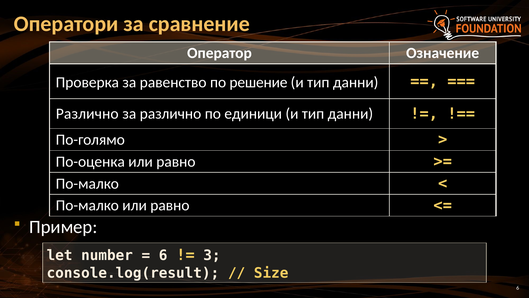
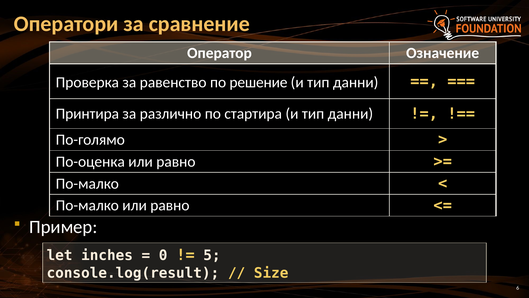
Различно at (87, 114): Различно -> Принтира
единици: единици -> стартира
number: number -> inches
6 at (163, 255): 6 -> 0
3: 3 -> 5
